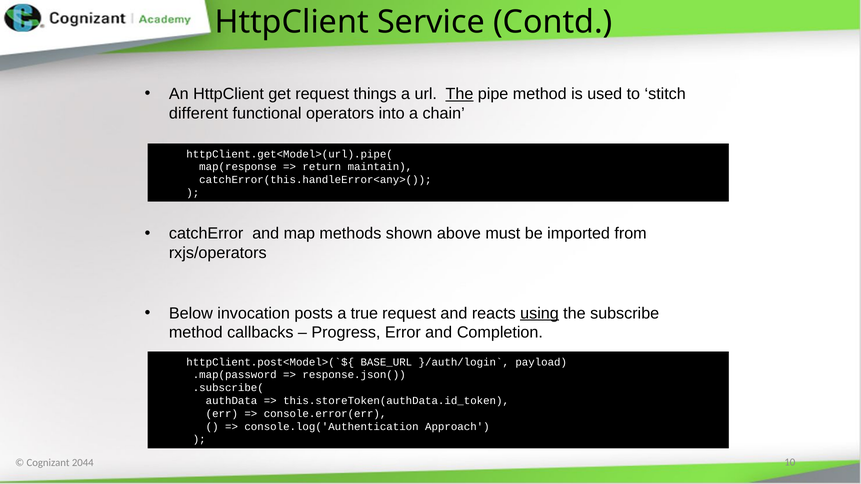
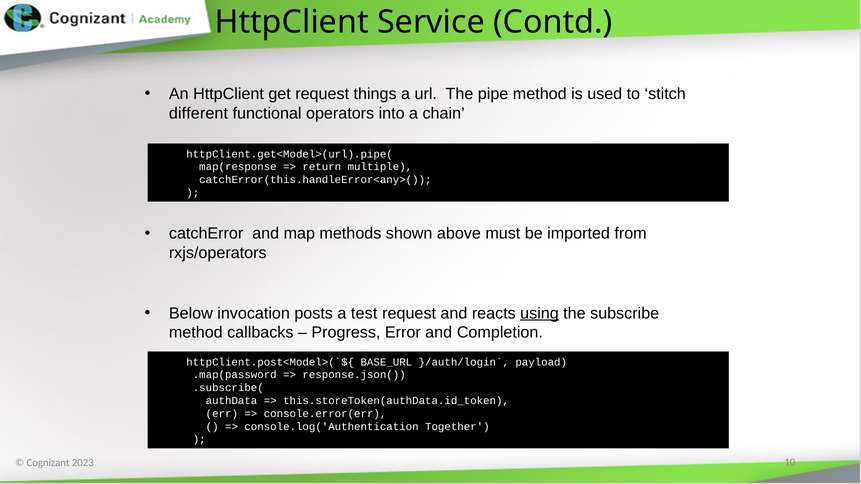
The at (459, 94) underline: present -> none
maintain: maintain -> multiple
true: true -> test
Approach: Approach -> Together
2044: 2044 -> 2023
